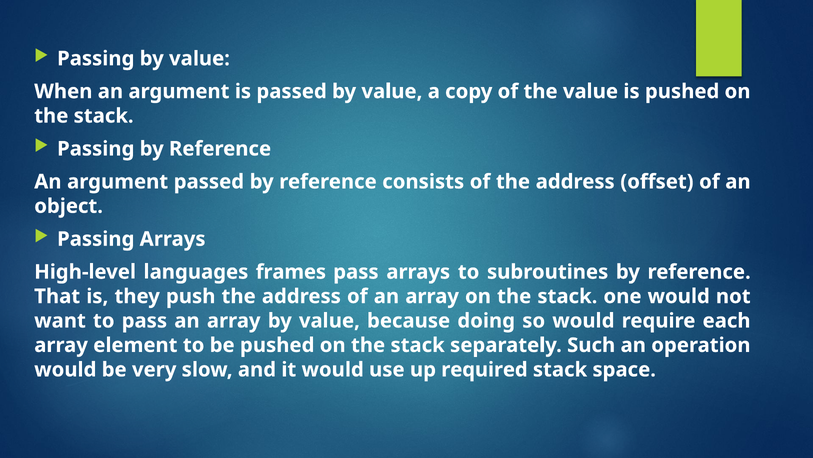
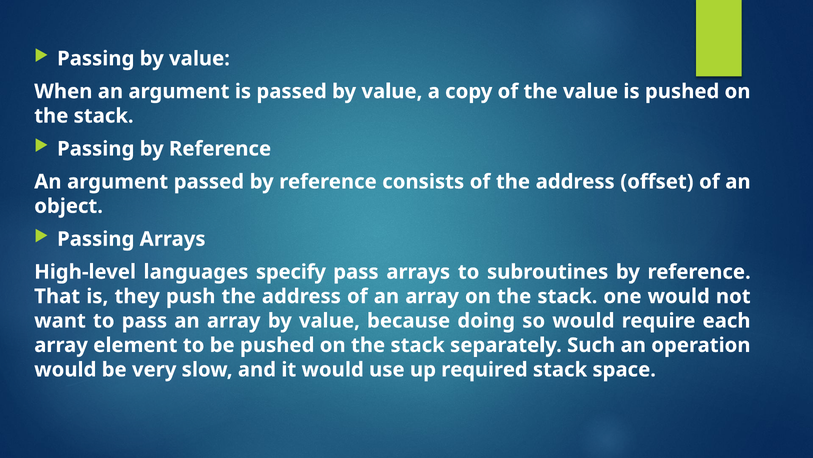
frames: frames -> specify
